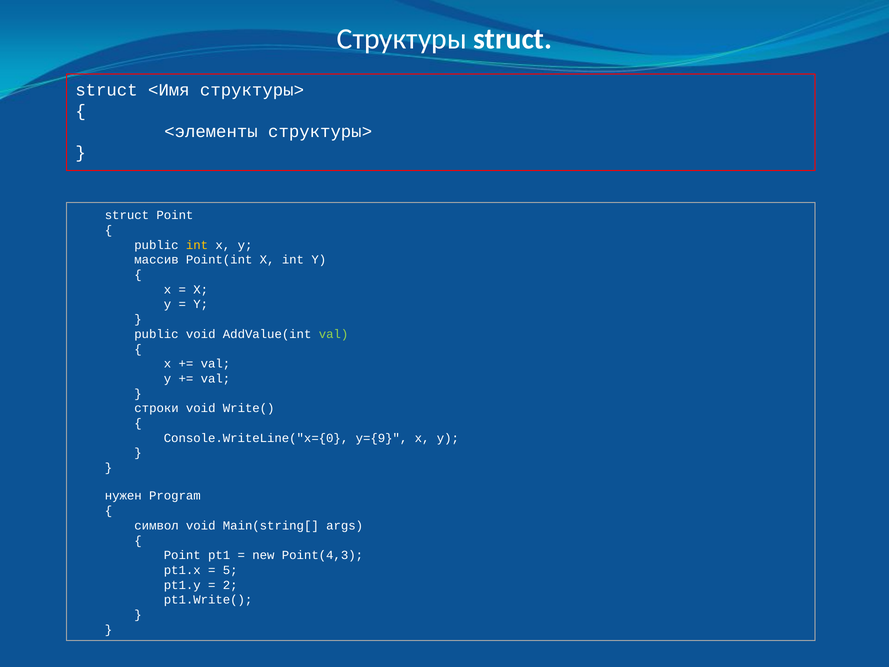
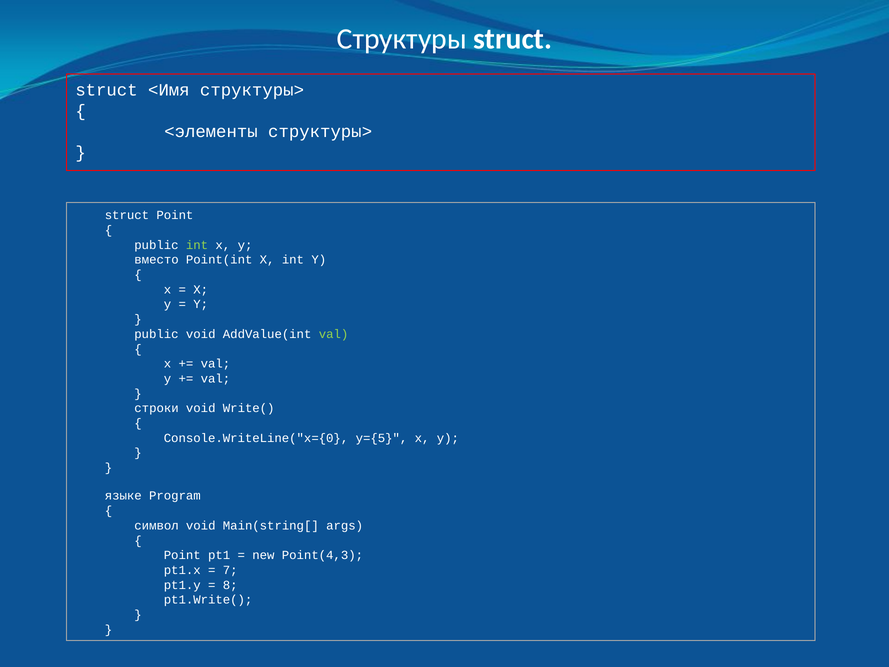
int at (197, 245) colour: yellow -> light green
массив: массив -> вместо
y={9: y={9 -> y={5
нужен: нужен -> языке
5: 5 -> 7
2: 2 -> 8
